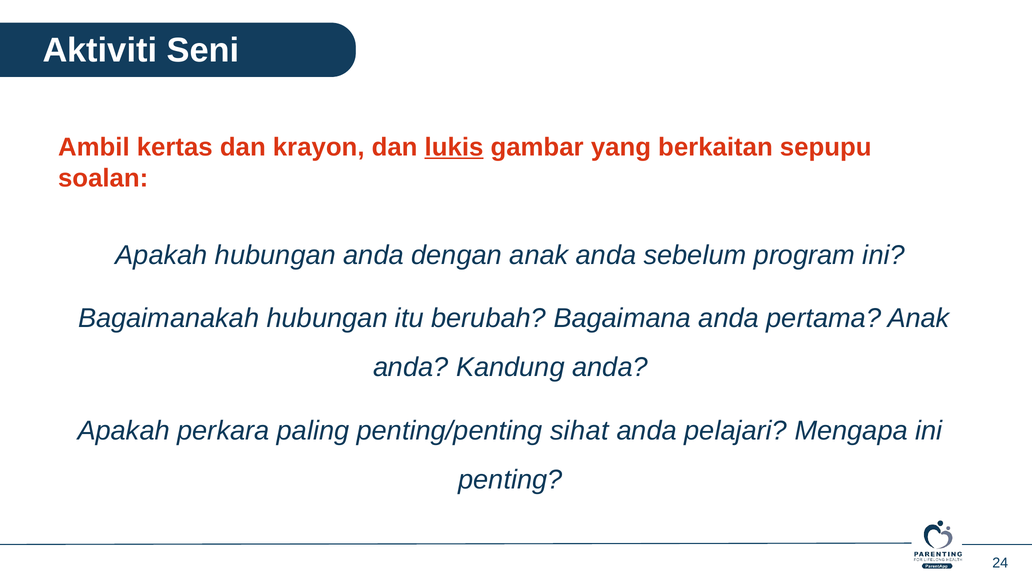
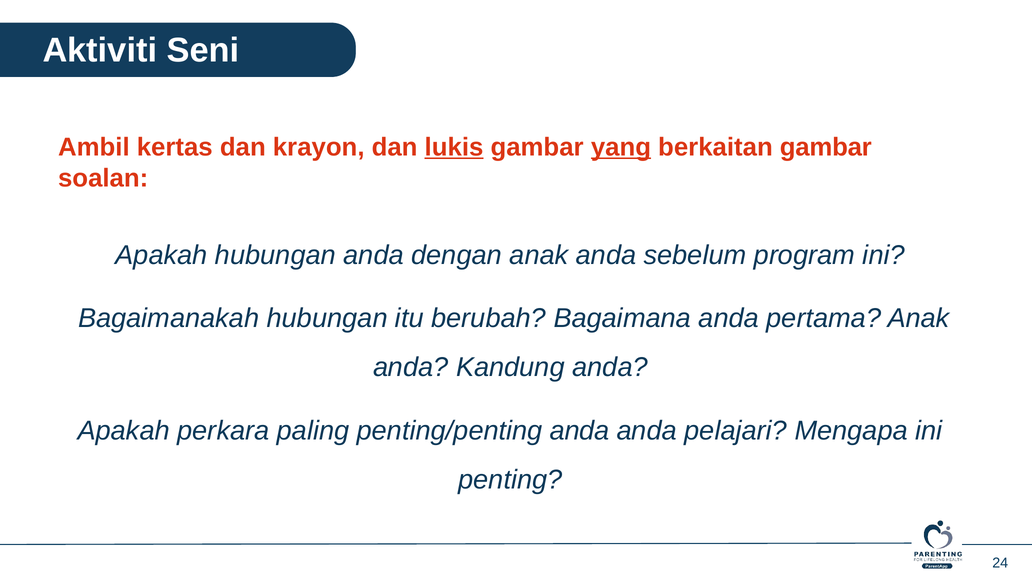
yang underline: none -> present
berkaitan sepupu: sepupu -> gambar
penting/penting sihat: sihat -> anda
